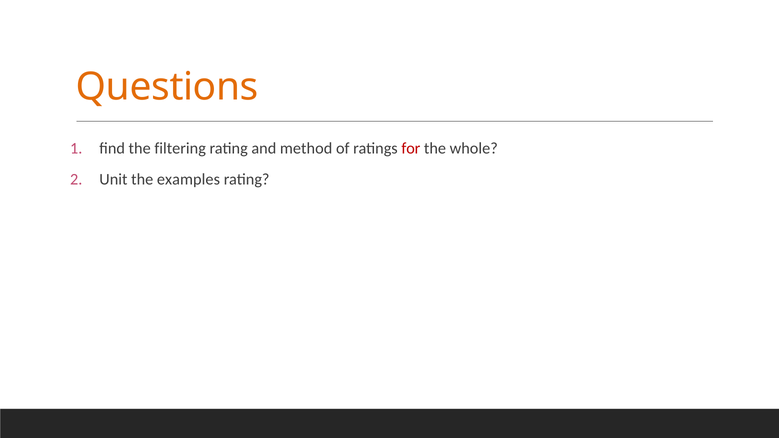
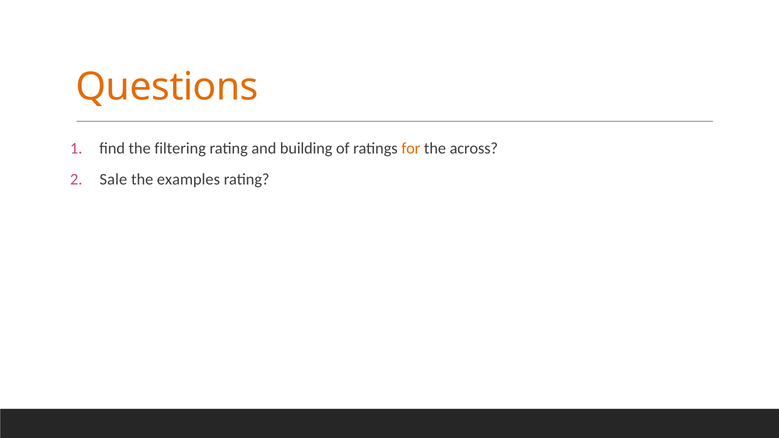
method: method -> building
for colour: red -> orange
whole: whole -> across
Unit: Unit -> Sale
